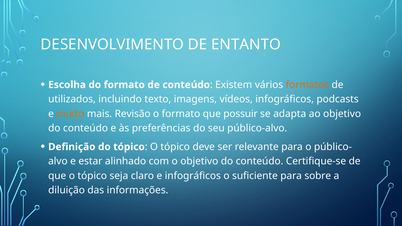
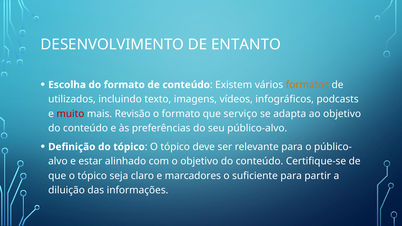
muito colour: orange -> red
possuir: possuir -> serviço
e infográficos: infográficos -> marcadores
sobre: sobre -> partir
